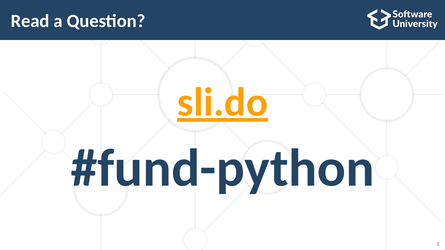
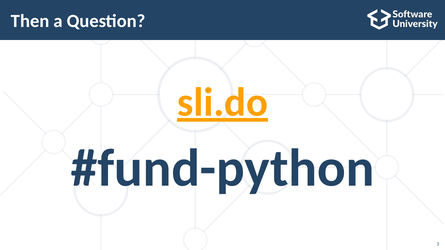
Read: Read -> Then
